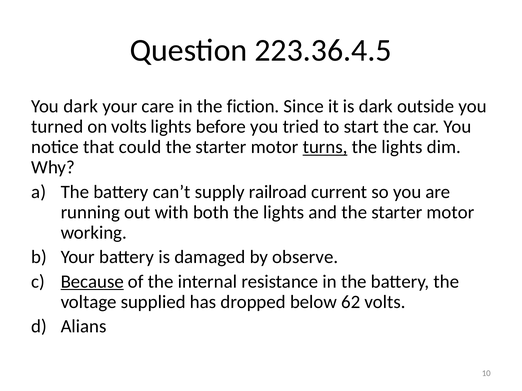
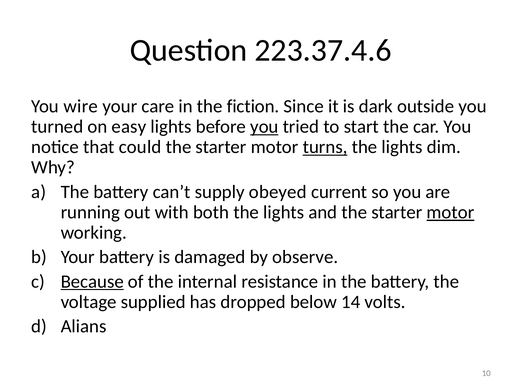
223.36.4.5: 223.36.4.5 -> 223.37.4.6
You dark: dark -> wire
on volts: volts -> easy
you at (264, 127) underline: none -> present
railroad: railroad -> obeyed
motor at (450, 212) underline: none -> present
62: 62 -> 14
